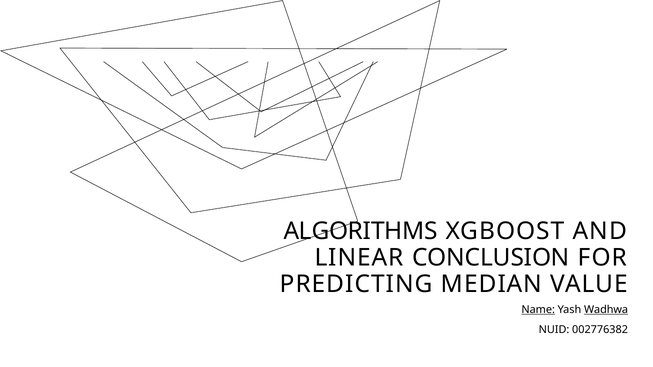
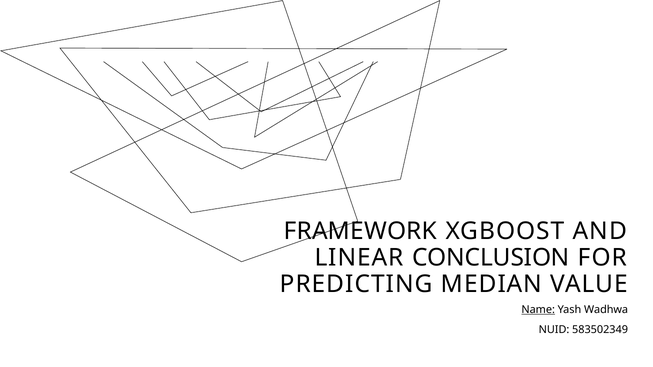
ALGORITHMS: ALGORITHMS -> FRAMEWORK
Wadhwa underline: present -> none
002776382: 002776382 -> 583502349
